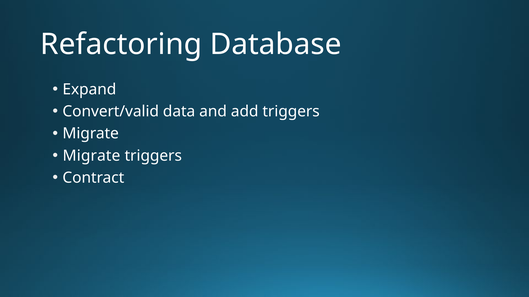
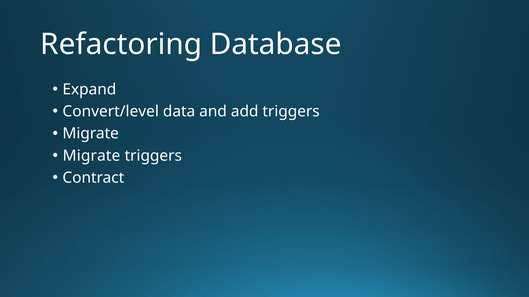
Convert/valid: Convert/valid -> Convert/level
